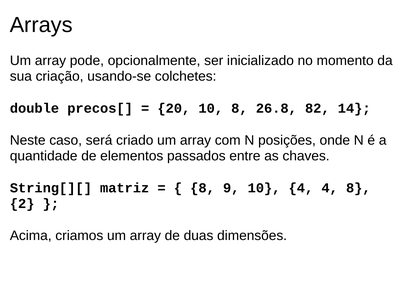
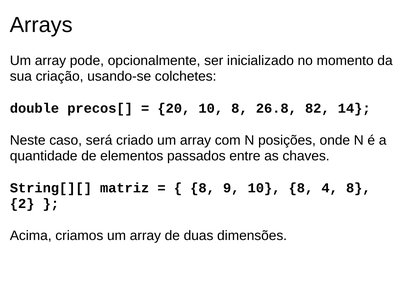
9 10 4: 4 -> 8
